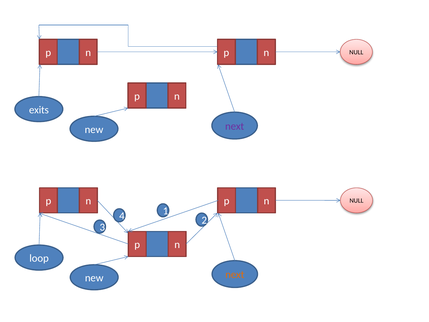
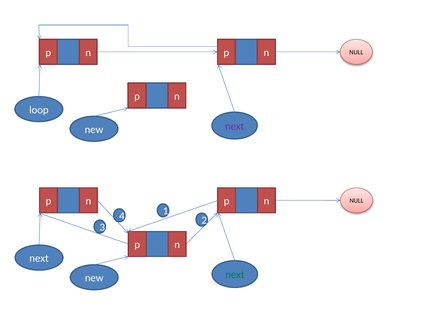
exits: exits -> loop
loop at (39, 258): loop -> next
next at (235, 275) colour: orange -> green
